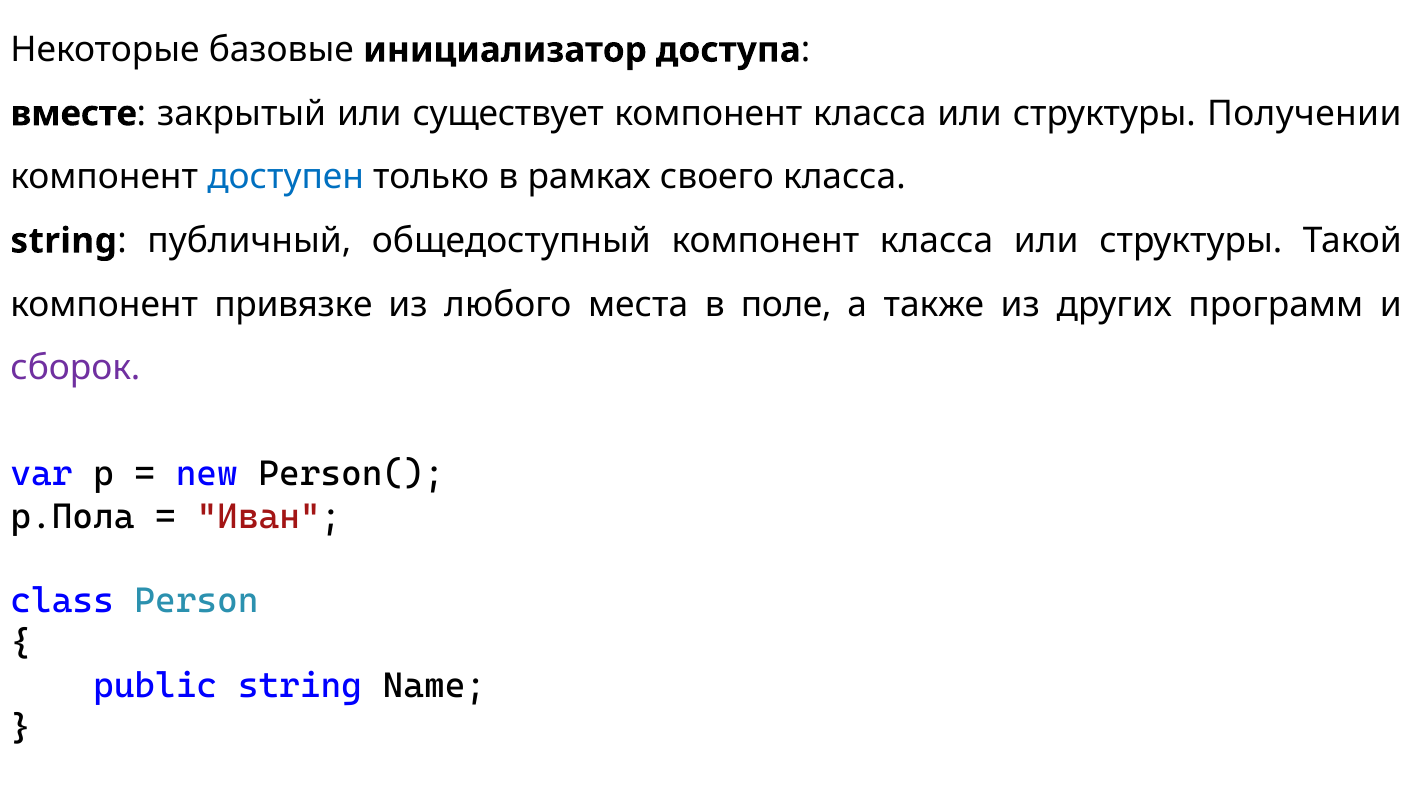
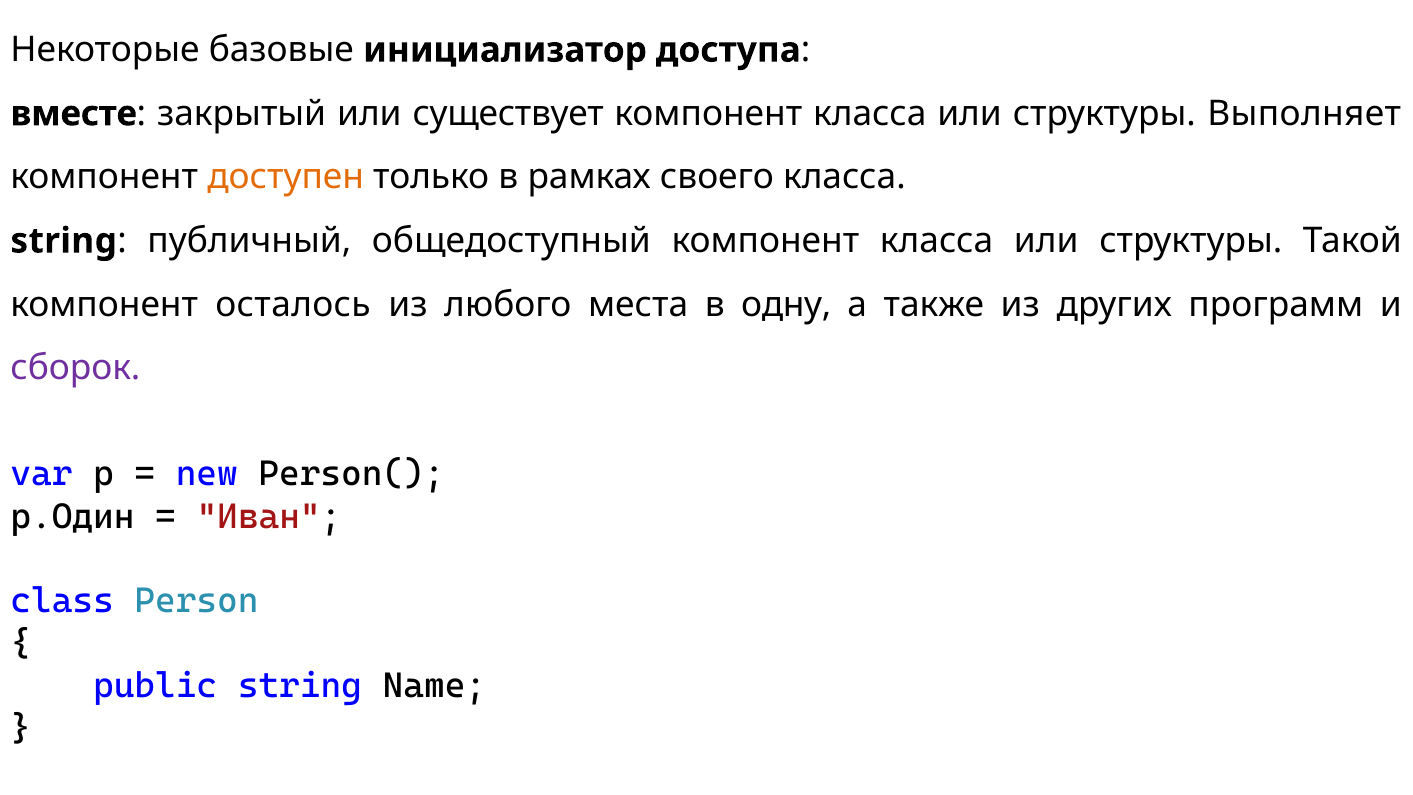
Получении: Получении -> Выполняет
доступен colour: blue -> orange
привязке: привязке -> осталось
поле: поле -> одну
p.Пола: p.Пола -> p.Один
